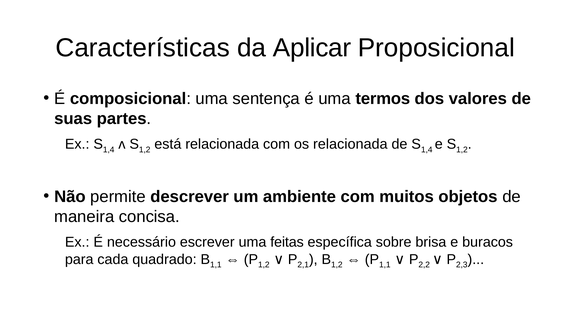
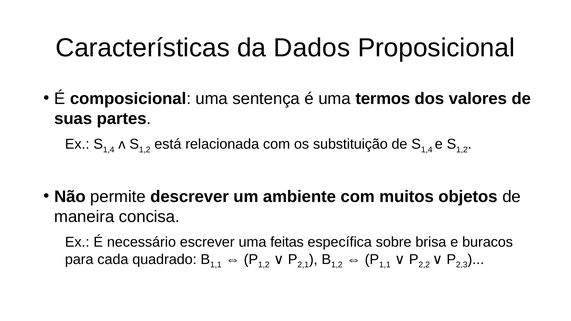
Aplicar: Aplicar -> Dados
os relacionada: relacionada -> substituição
